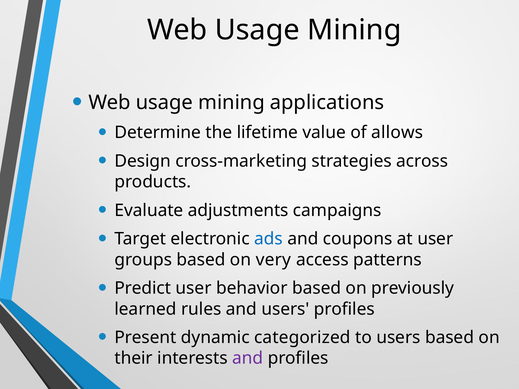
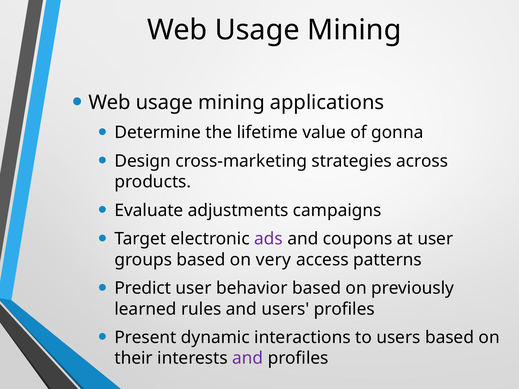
allows: allows -> gonna
ads colour: blue -> purple
categorized: categorized -> interactions
